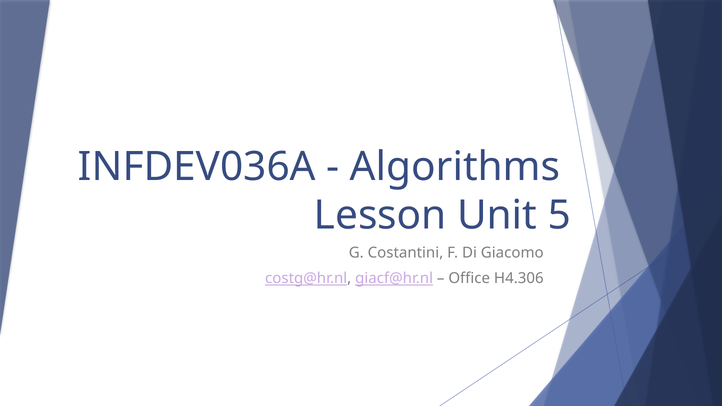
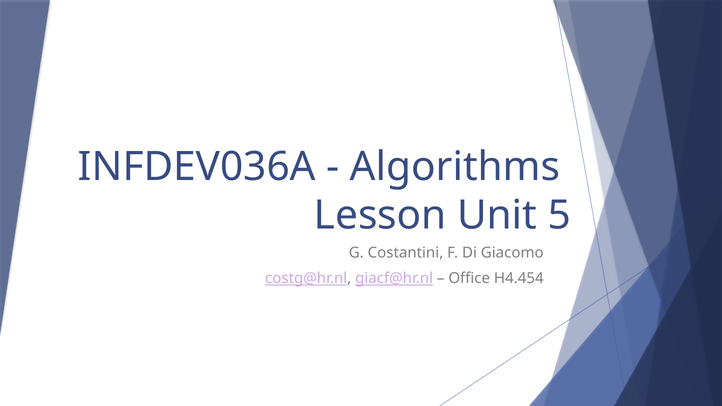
H4.306: H4.306 -> H4.454
